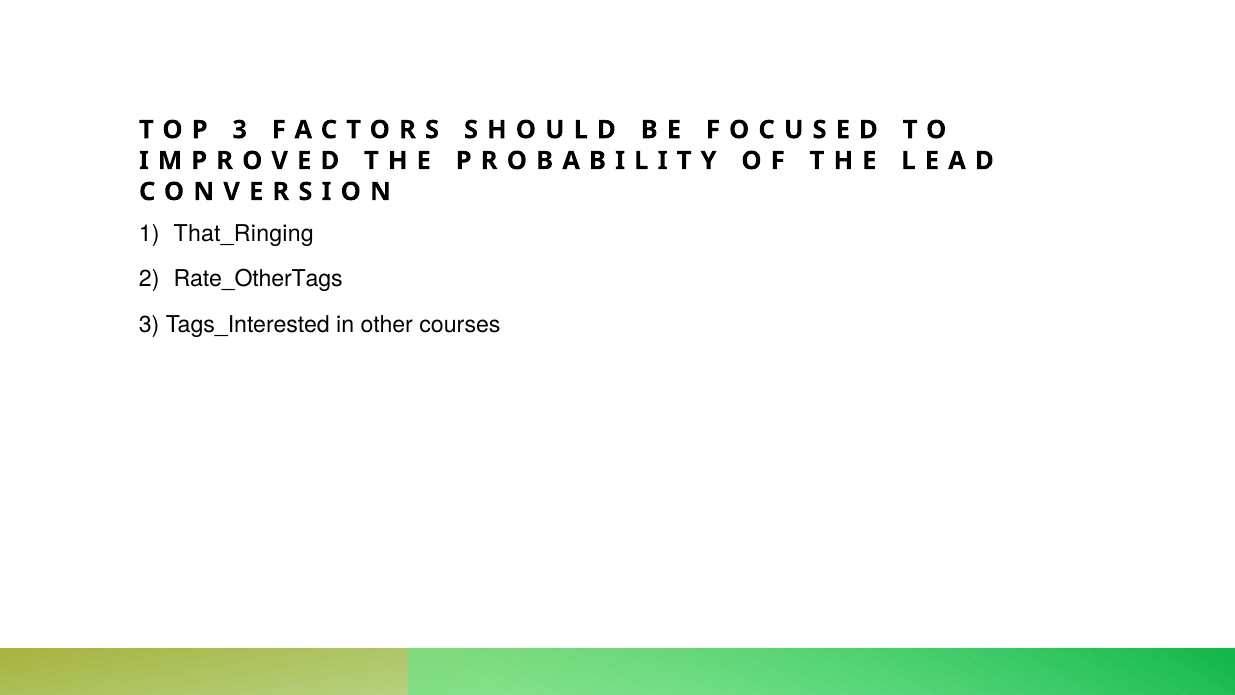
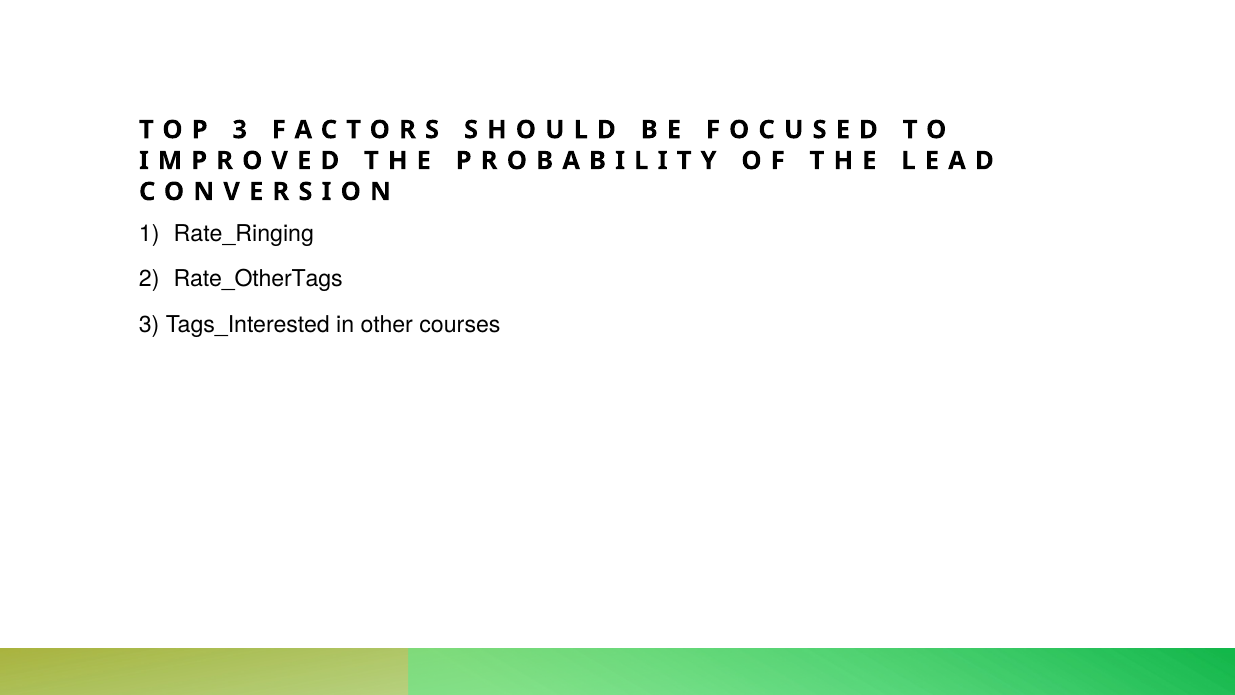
That_Ringing: That_Ringing -> Rate_Ringing
